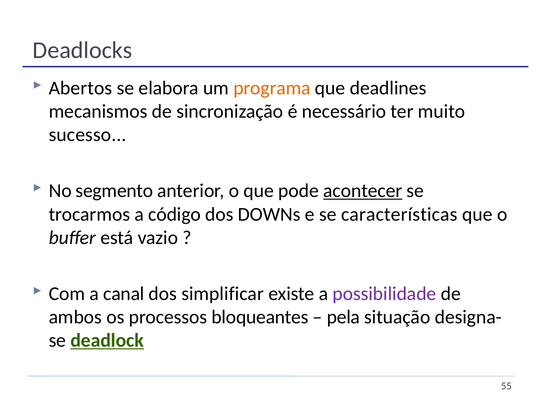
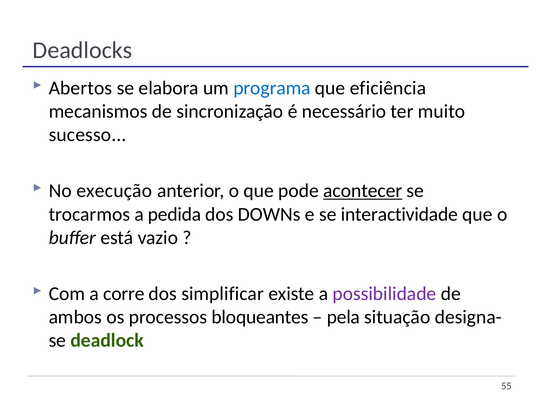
programa colour: orange -> blue
deadlines: deadlines -> eficiência
segmento: segmento -> execução
código: código -> pedida
características: características -> interactividade
canal: canal -> corre
deadlock underline: present -> none
